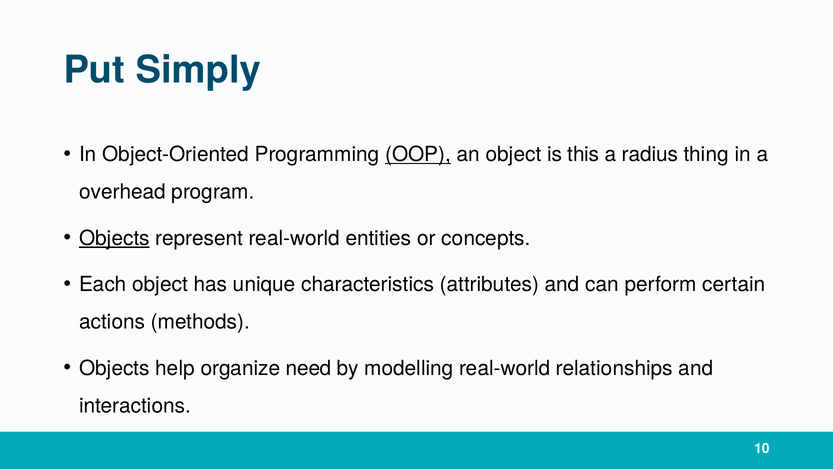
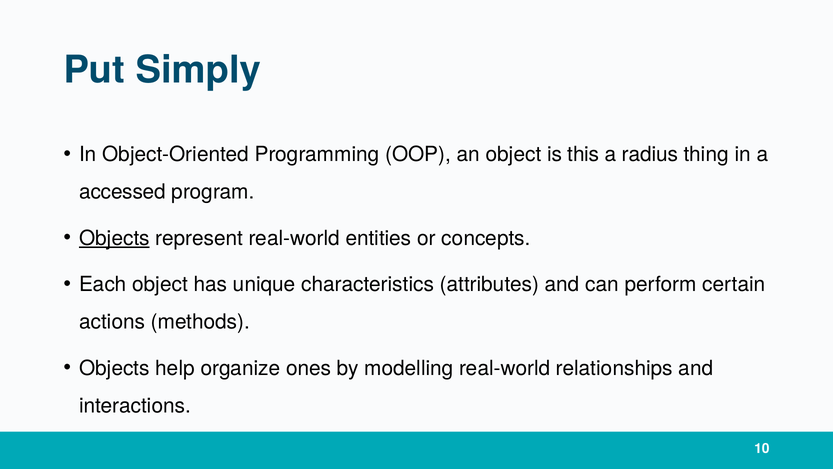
OOP underline: present -> none
overhead: overhead -> accessed
need: need -> ones
